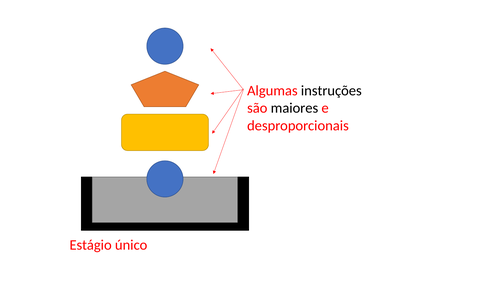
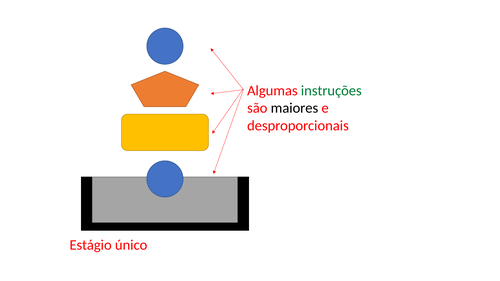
instruções colour: black -> green
